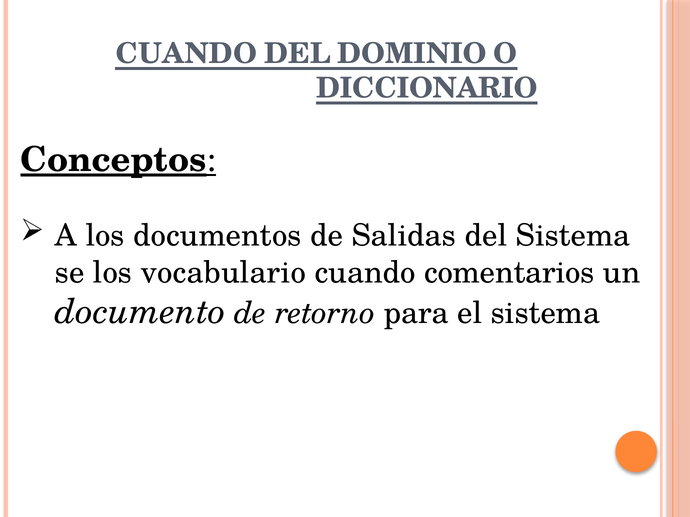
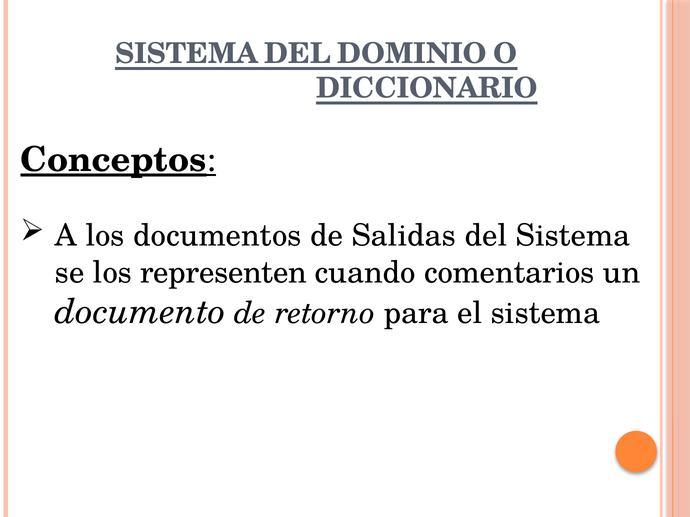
CUANDO at (186, 54): CUANDO -> SISTEMA
vocabulario: vocabulario -> representen
